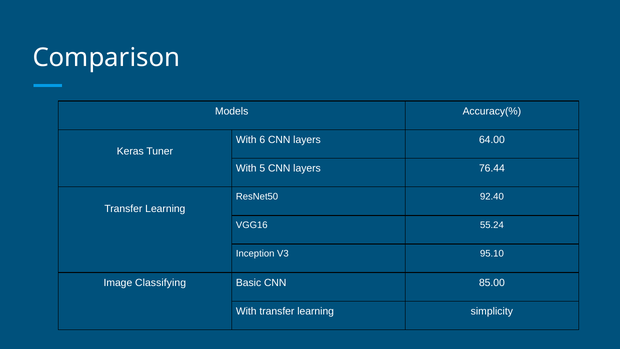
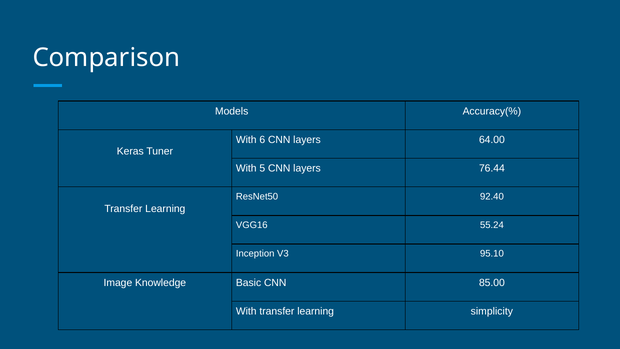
Classifying: Classifying -> Knowledge
